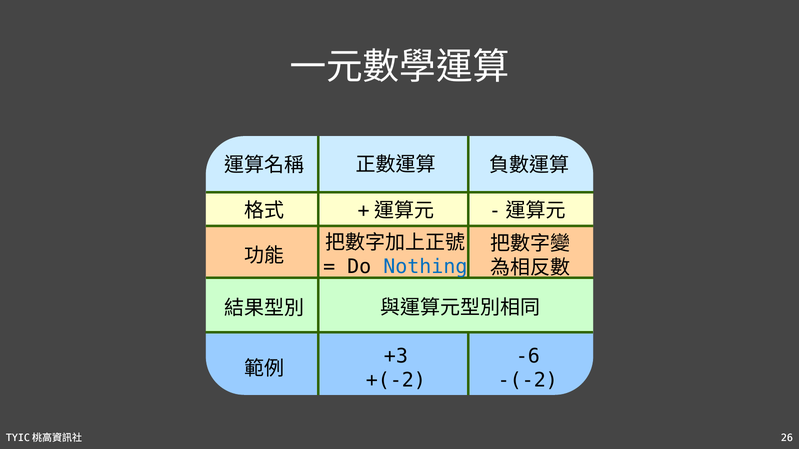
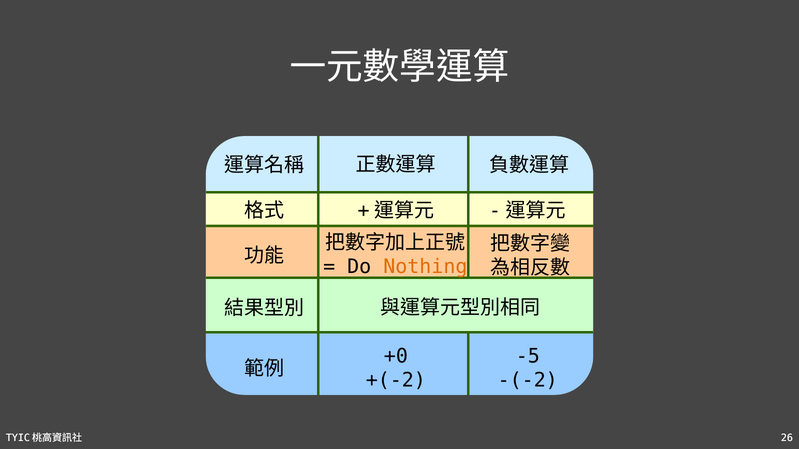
Nothing colour: blue -> orange
+3: +3 -> +0
-6: -6 -> -5
